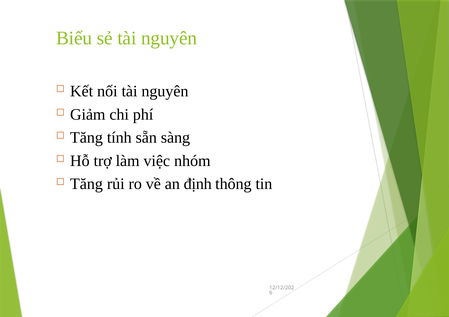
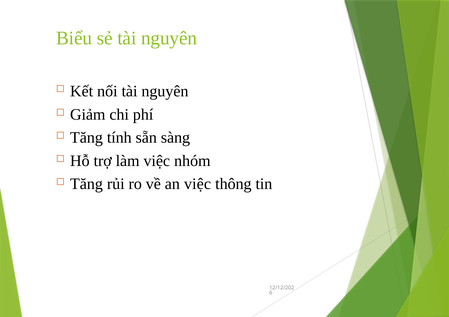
an định: định -> việc
